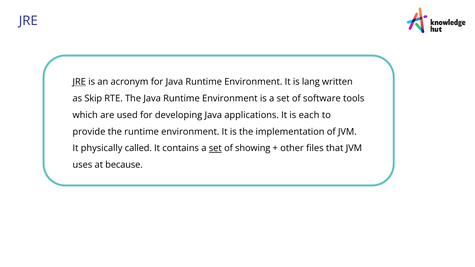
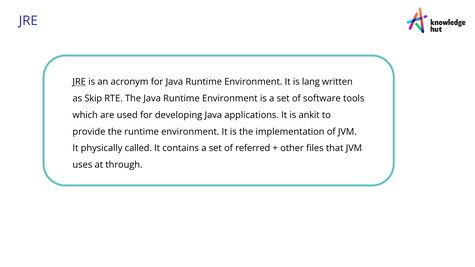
each: each -> ankit
set at (215, 148) underline: present -> none
showing: showing -> referred
because: because -> through
